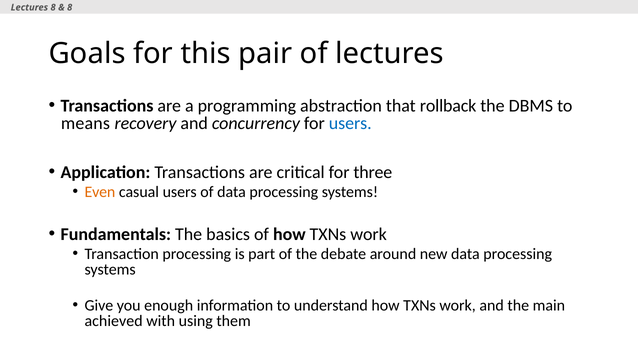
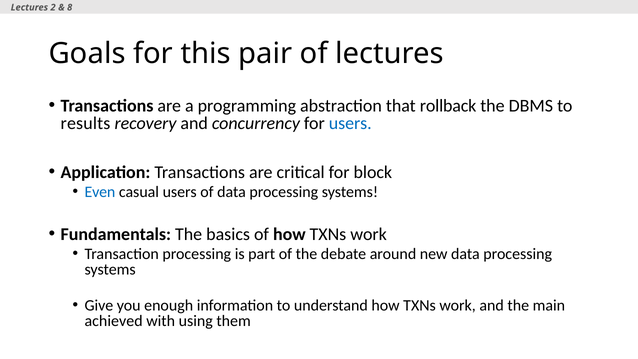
Lectures 8: 8 -> 2
means: means -> results
three: three -> block
Even colour: orange -> blue
